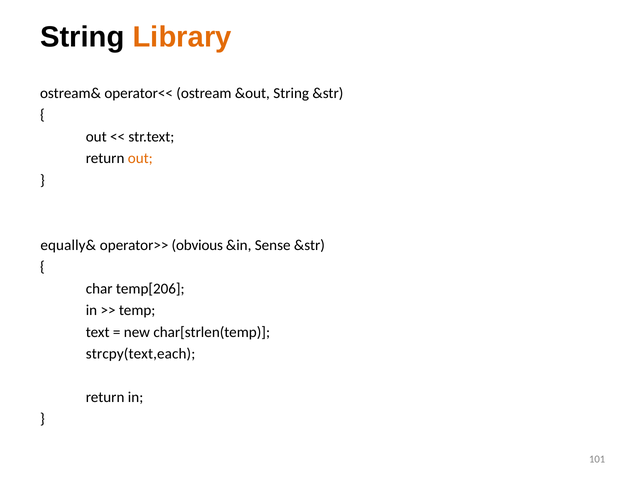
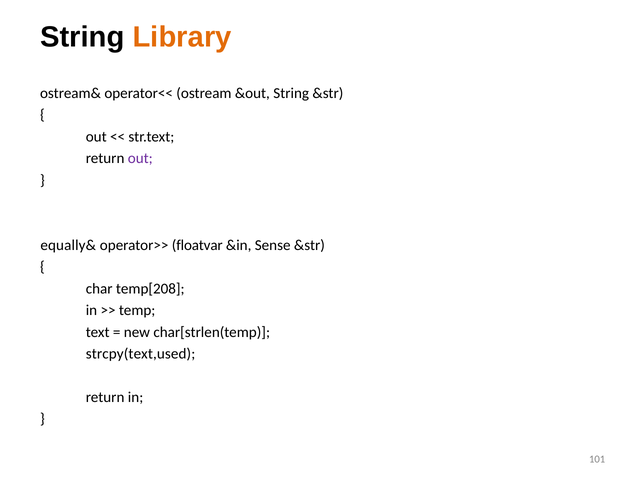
out at (140, 158) colour: orange -> purple
obvious: obvious -> floatvar
temp[206: temp[206 -> temp[208
strcpy(text,each: strcpy(text,each -> strcpy(text,used
